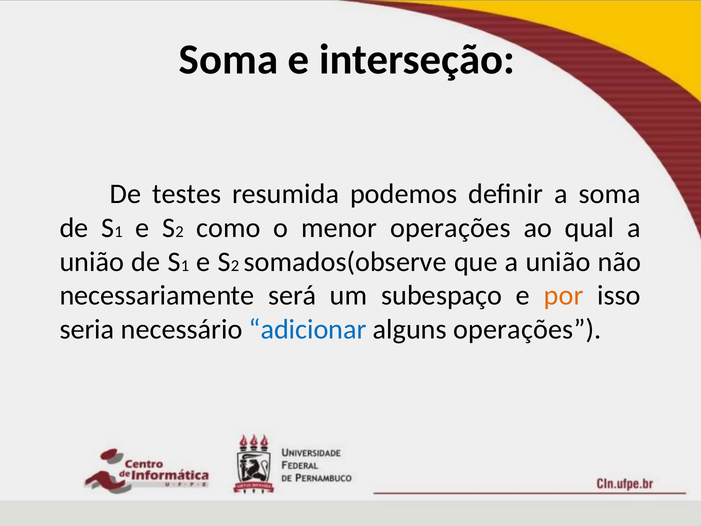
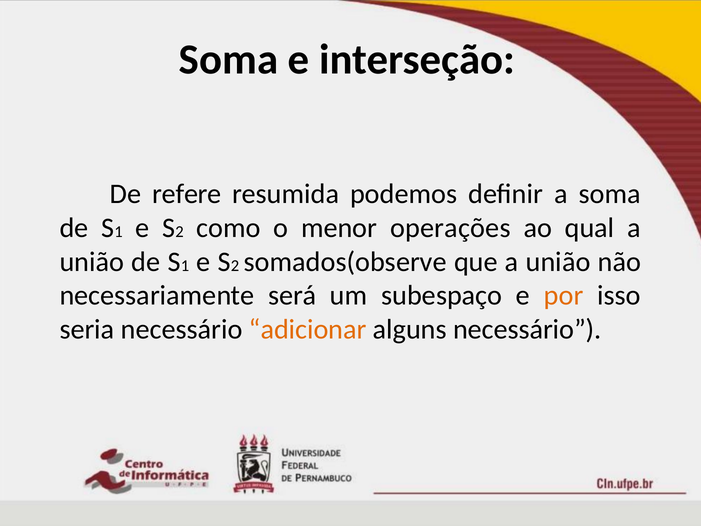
testes: testes -> refere
adicionar colour: blue -> orange
alguns operações: operações -> necessário
